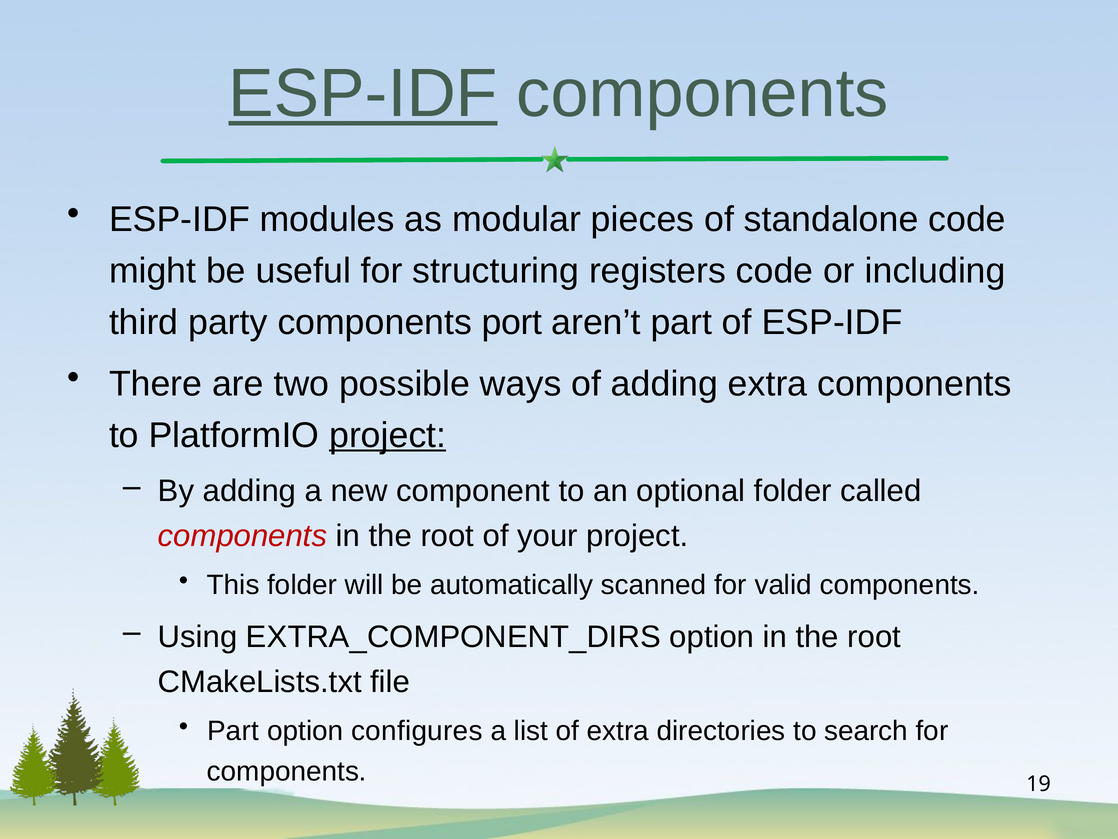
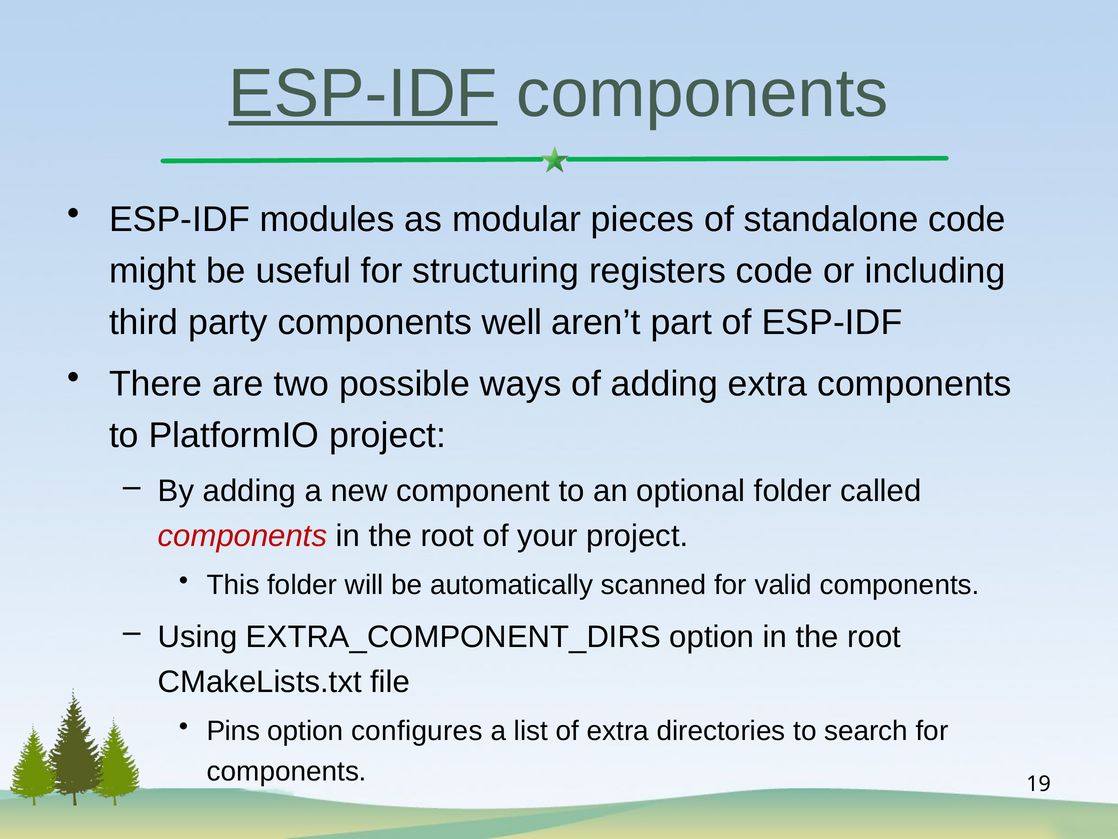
port: port -> well
project at (388, 435) underline: present -> none
Part at (233, 731): Part -> Pins
